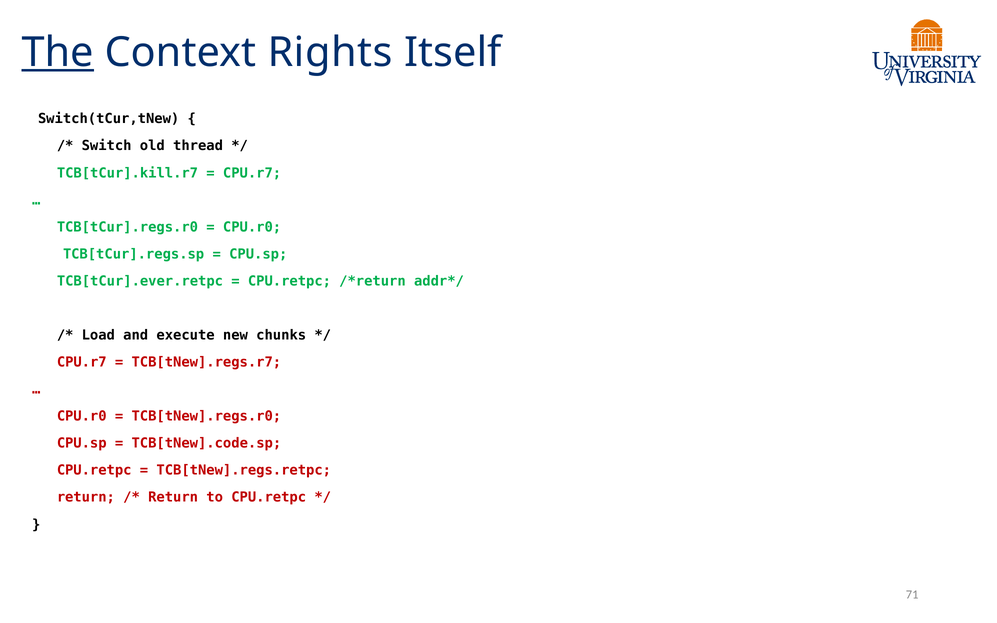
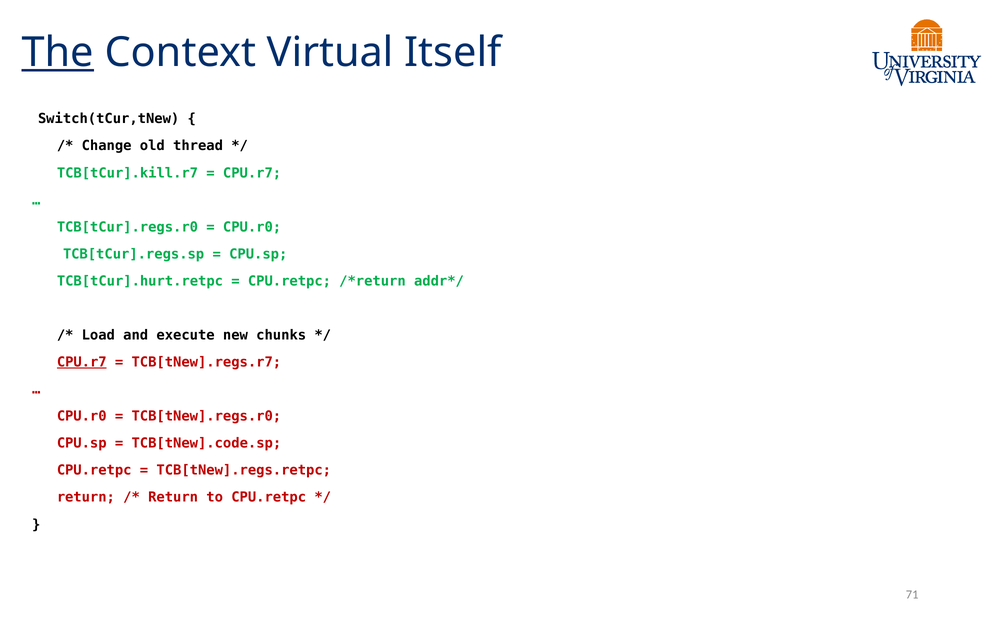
Rights: Rights -> Virtual
Switch: Switch -> Change
TCB[tCur].ever.retpc: TCB[tCur].ever.retpc -> TCB[tCur].hurt.retpc
CPU.r7 at (82, 362) underline: none -> present
